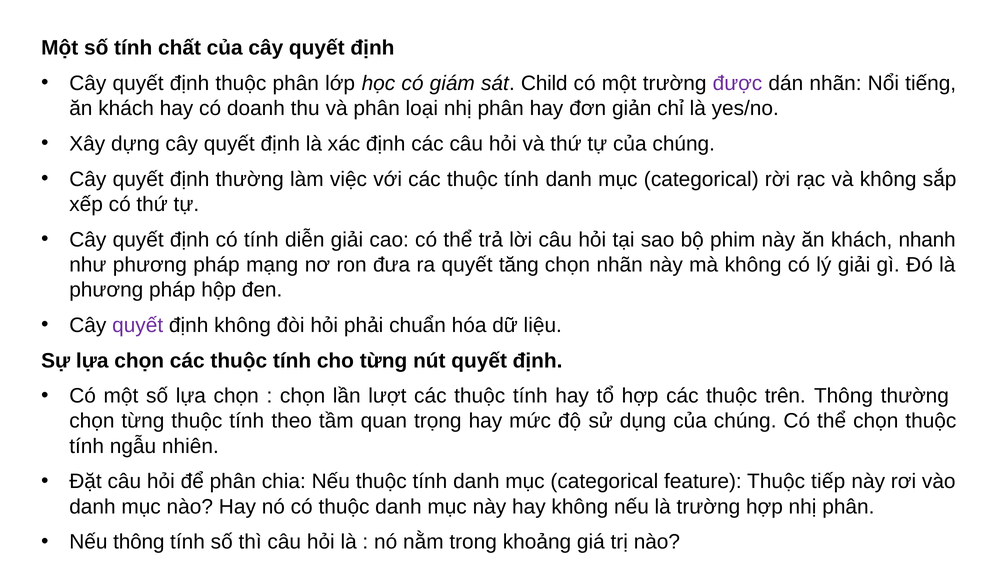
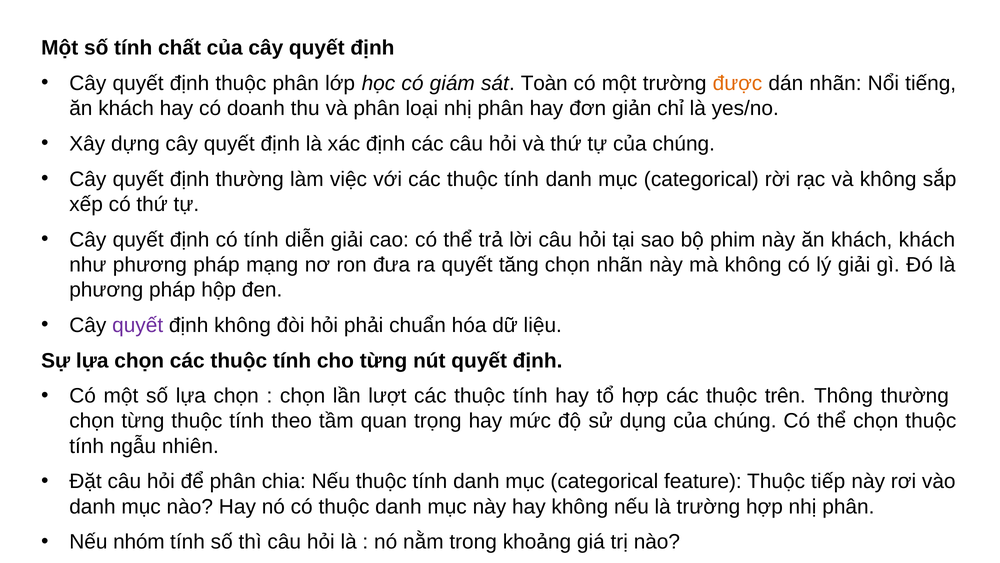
Child: Child -> Toàn
được colour: purple -> orange
khách nhanh: nhanh -> khách
Nếu thông: thông -> nhóm
